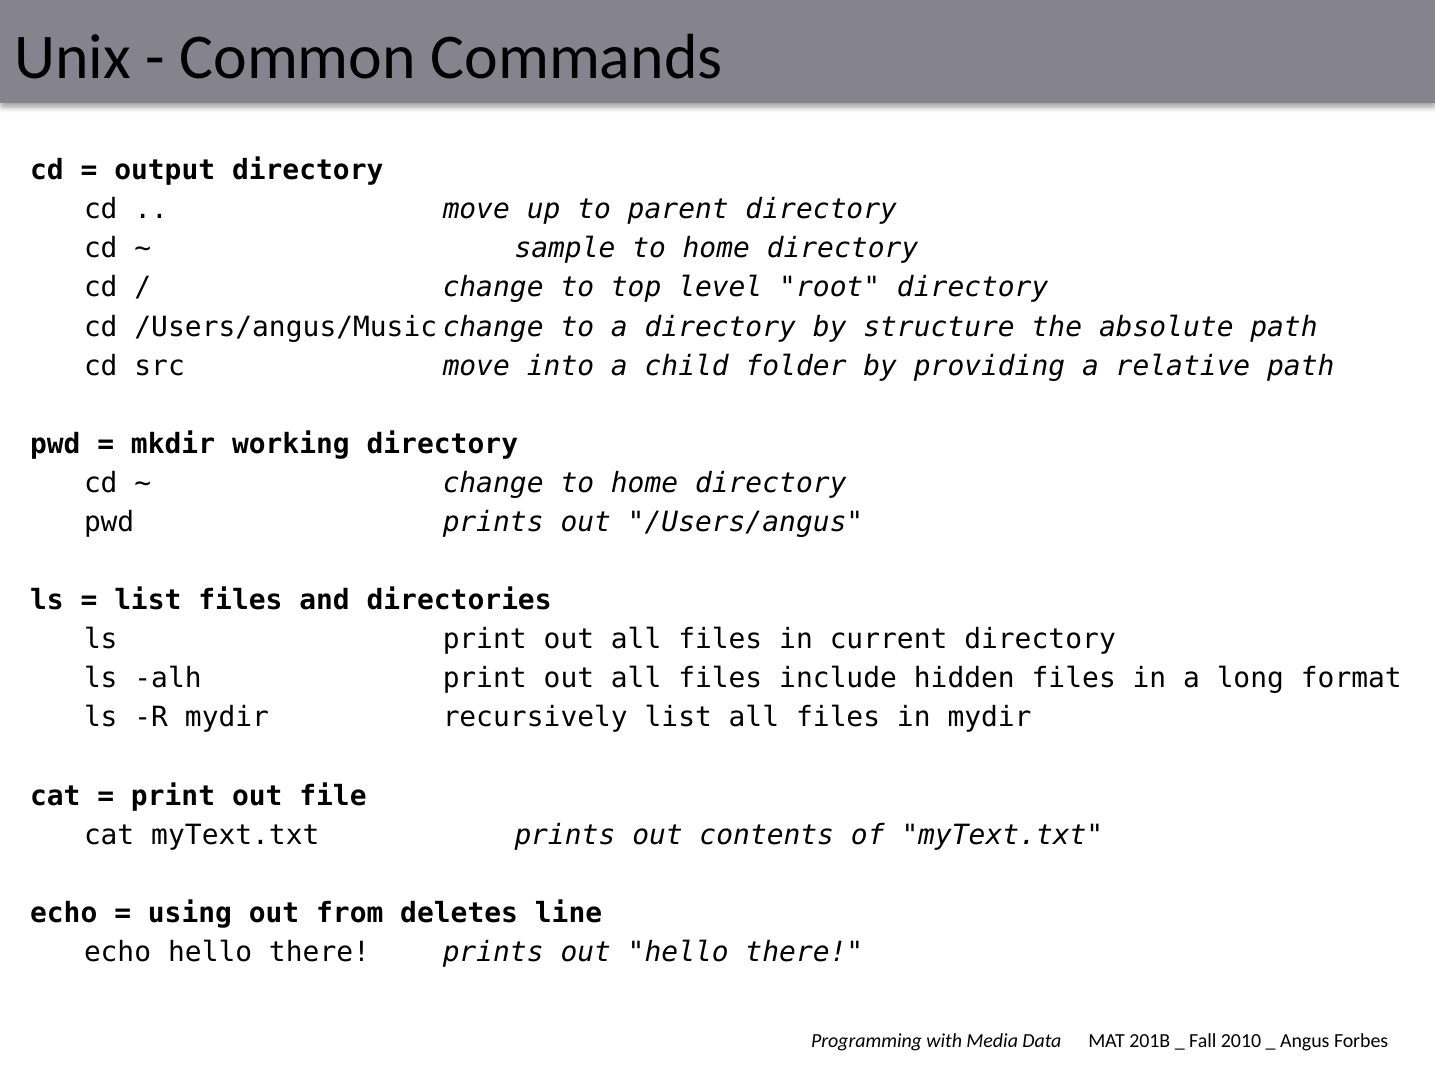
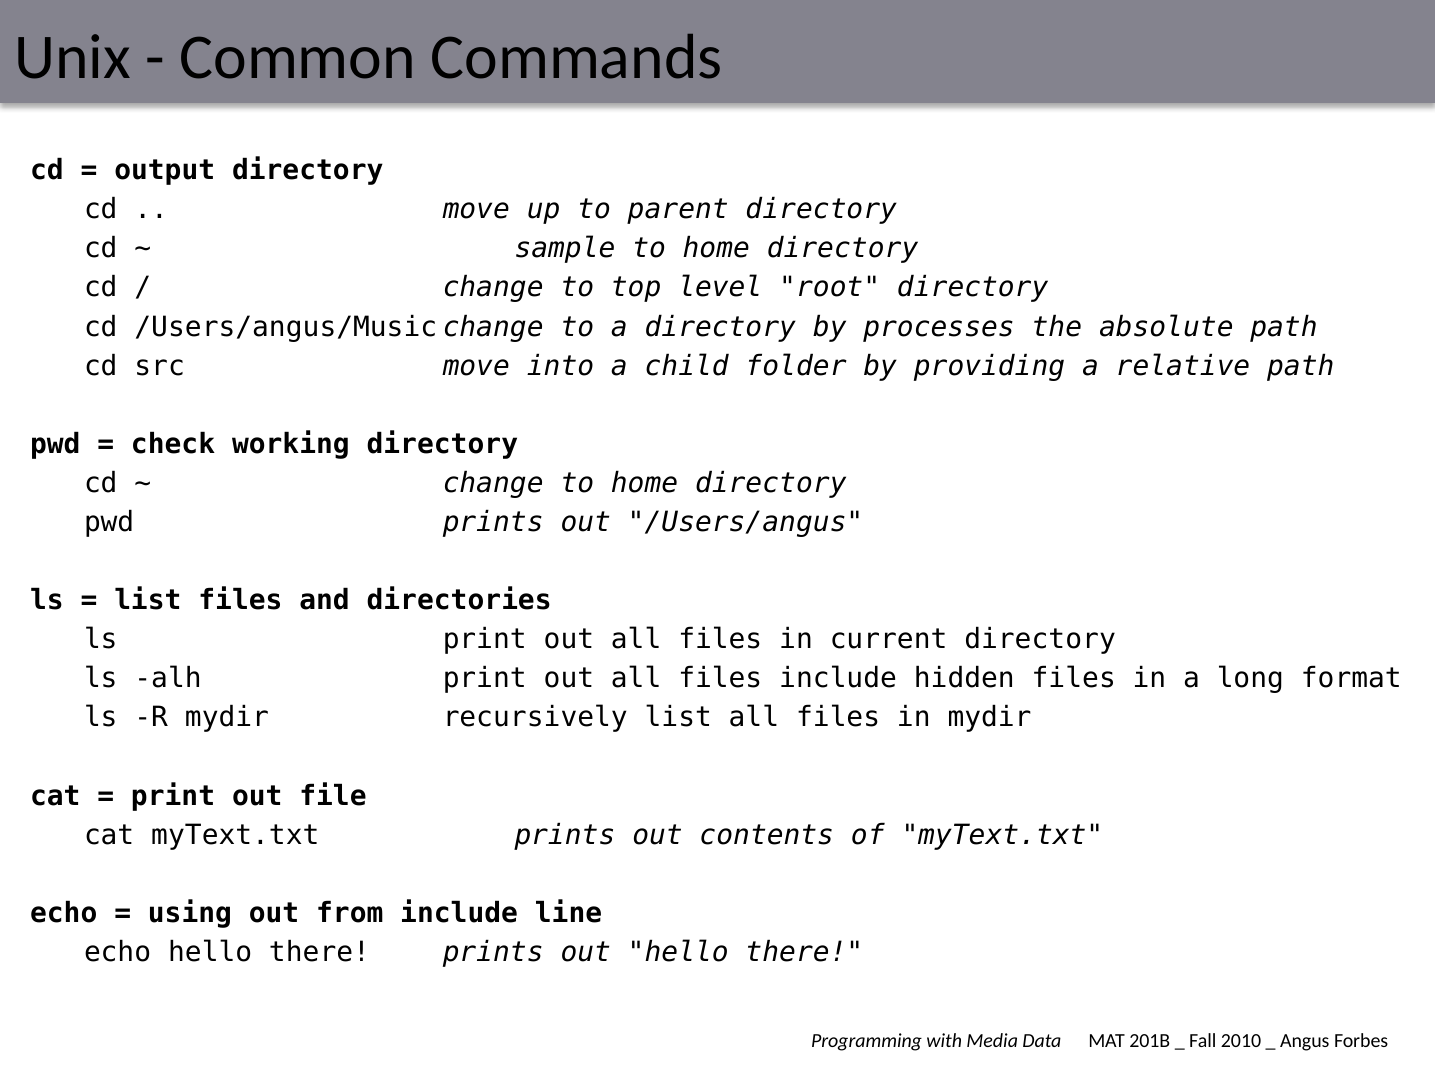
structure: structure -> processes
mkdir: mkdir -> check
from deletes: deletes -> include
